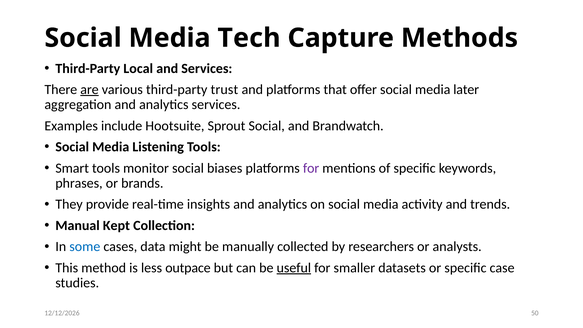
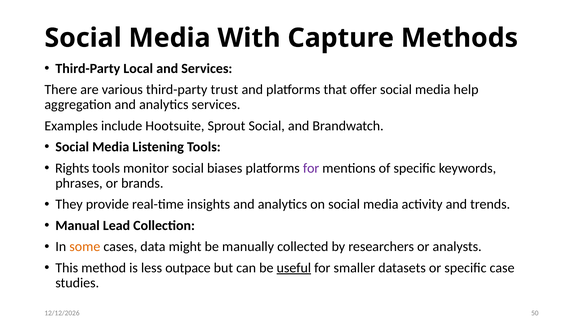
Tech: Tech -> With
are underline: present -> none
later: later -> help
Smart: Smart -> Rights
Kept: Kept -> Lead
some colour: blue -> orange
